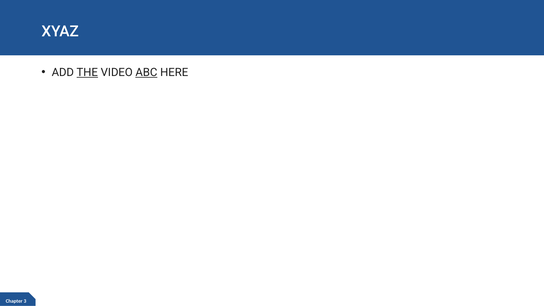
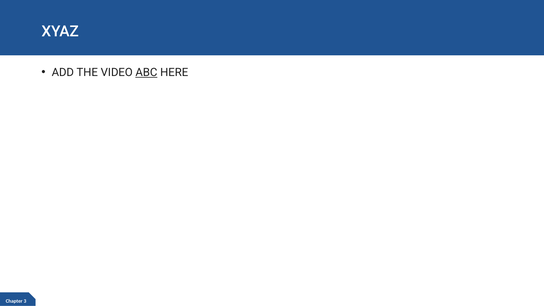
THE underline: present -> none
